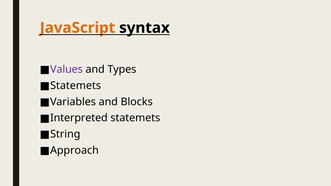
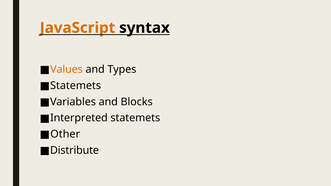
Values colour: purple -> orange
String: String -> Other
Approach: Approach -> Distribute
